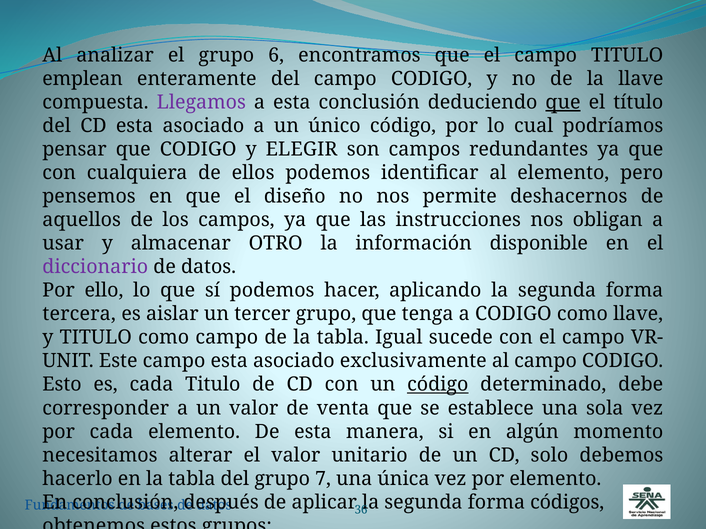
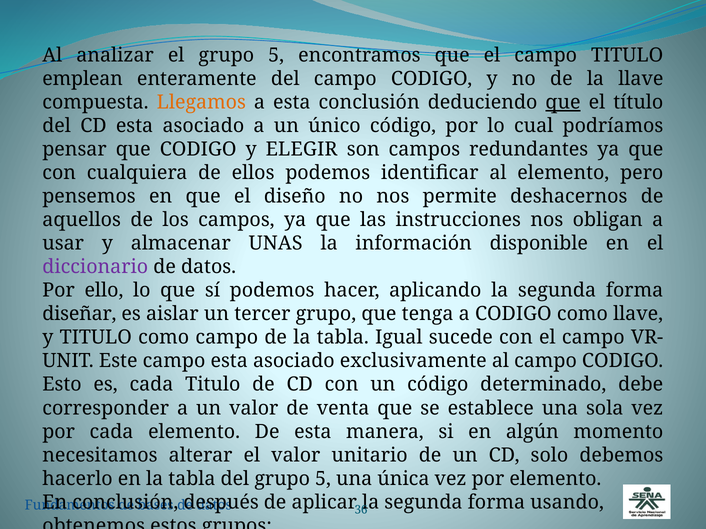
el grupo 6: 6 -> 5
Llegamos colour: purple -> orange
OTRO: OTRO -> UNAS
tercera: tercera -> diseñar
código at (438, 385) underline: present -> none
del grupo 7: 7 -> 5
códigos: códigos -> usando
